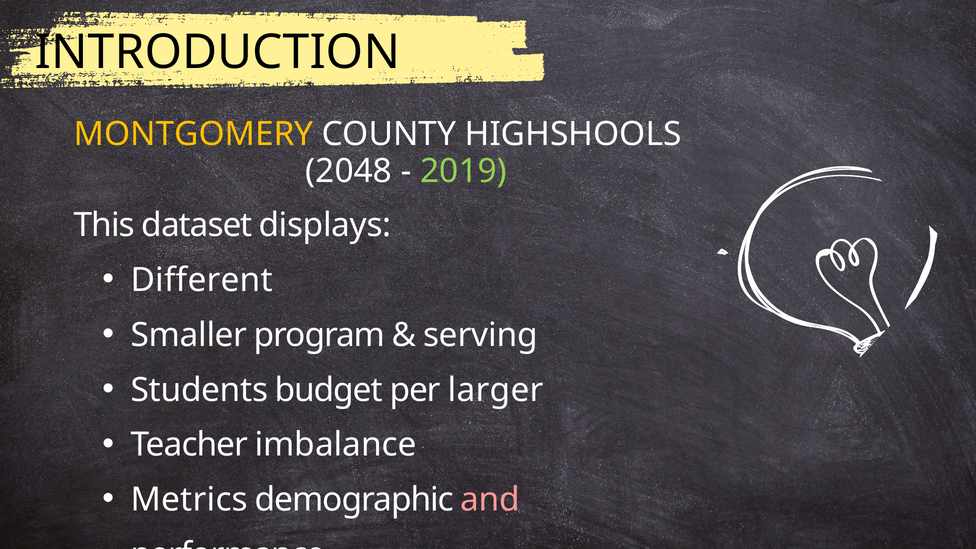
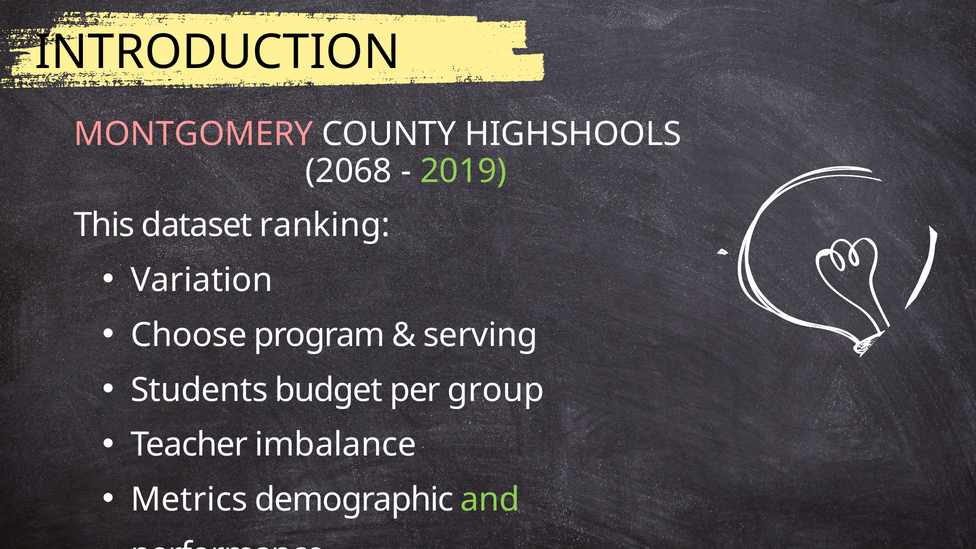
MONTGOMERY colour: yellow -> pink
2048: 2048 -> 2068
displays: displays -> ranking
Different: Different -> Variation
Smaller: Smaller -> Choose
larger: larger -> group
and colour: pink -> light green
